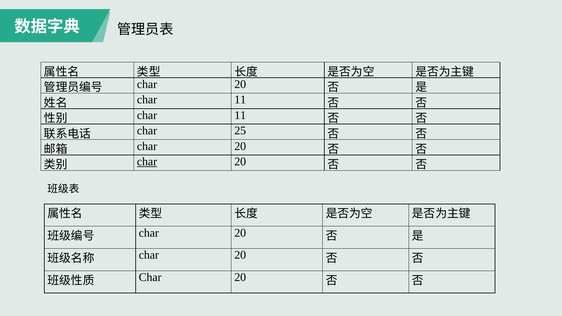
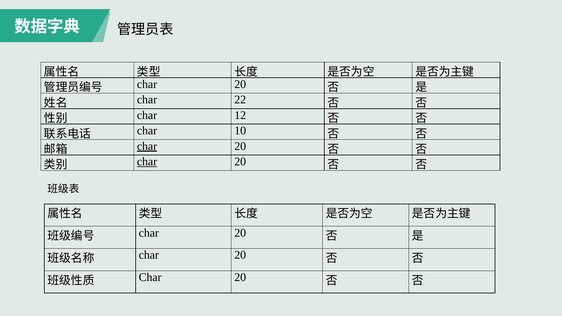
11 at (240, 100): 11 -> 22
11 at (240, 115): 11 -> 12
25: 25 -> 10
char at (147, 146) underline: none -> present
